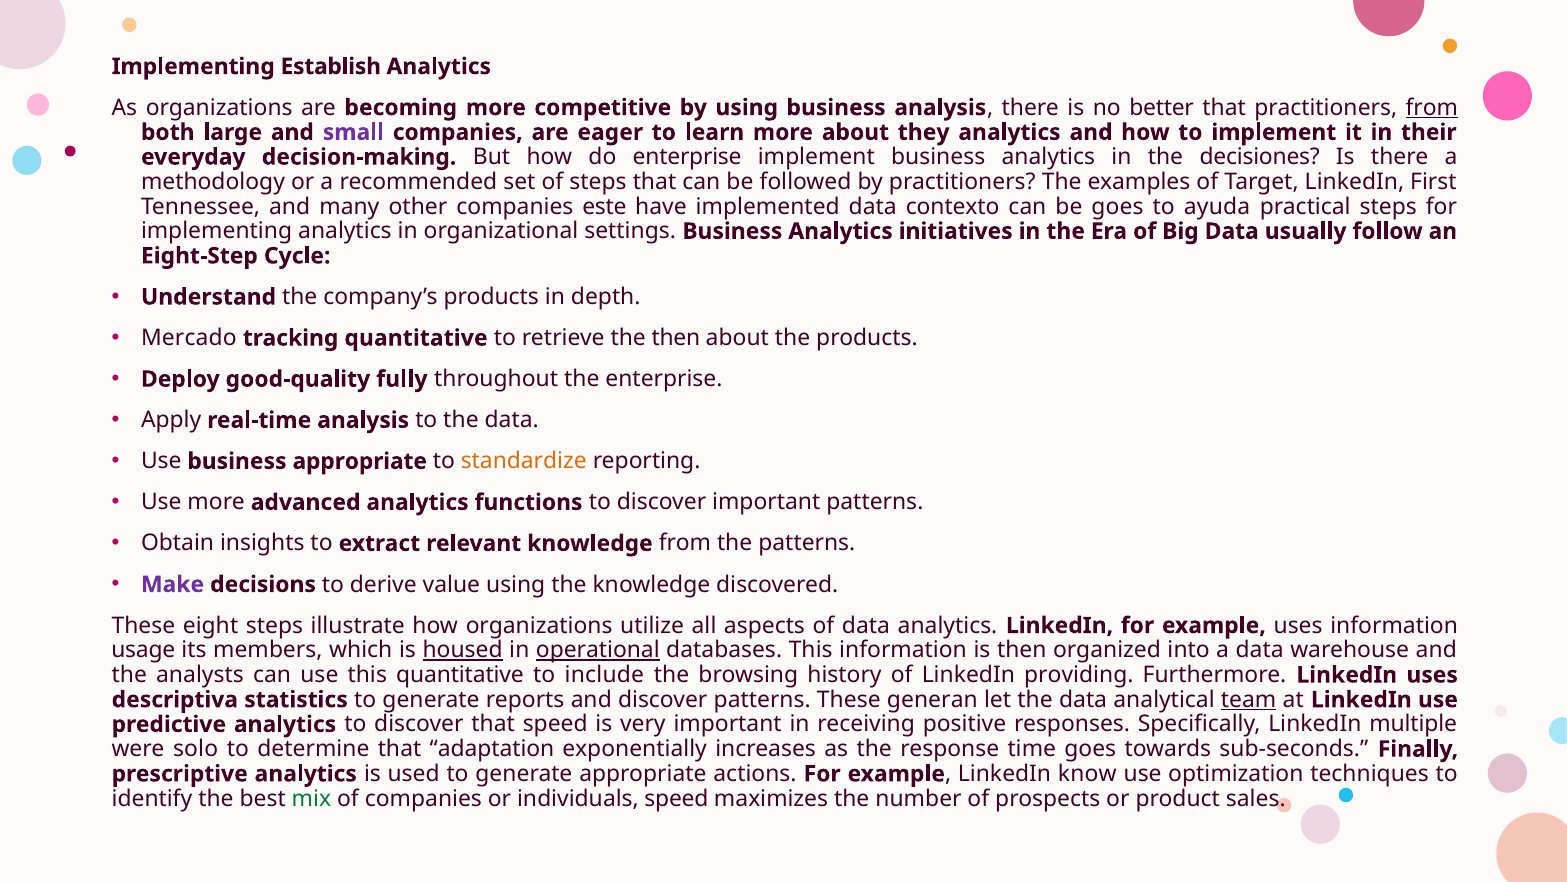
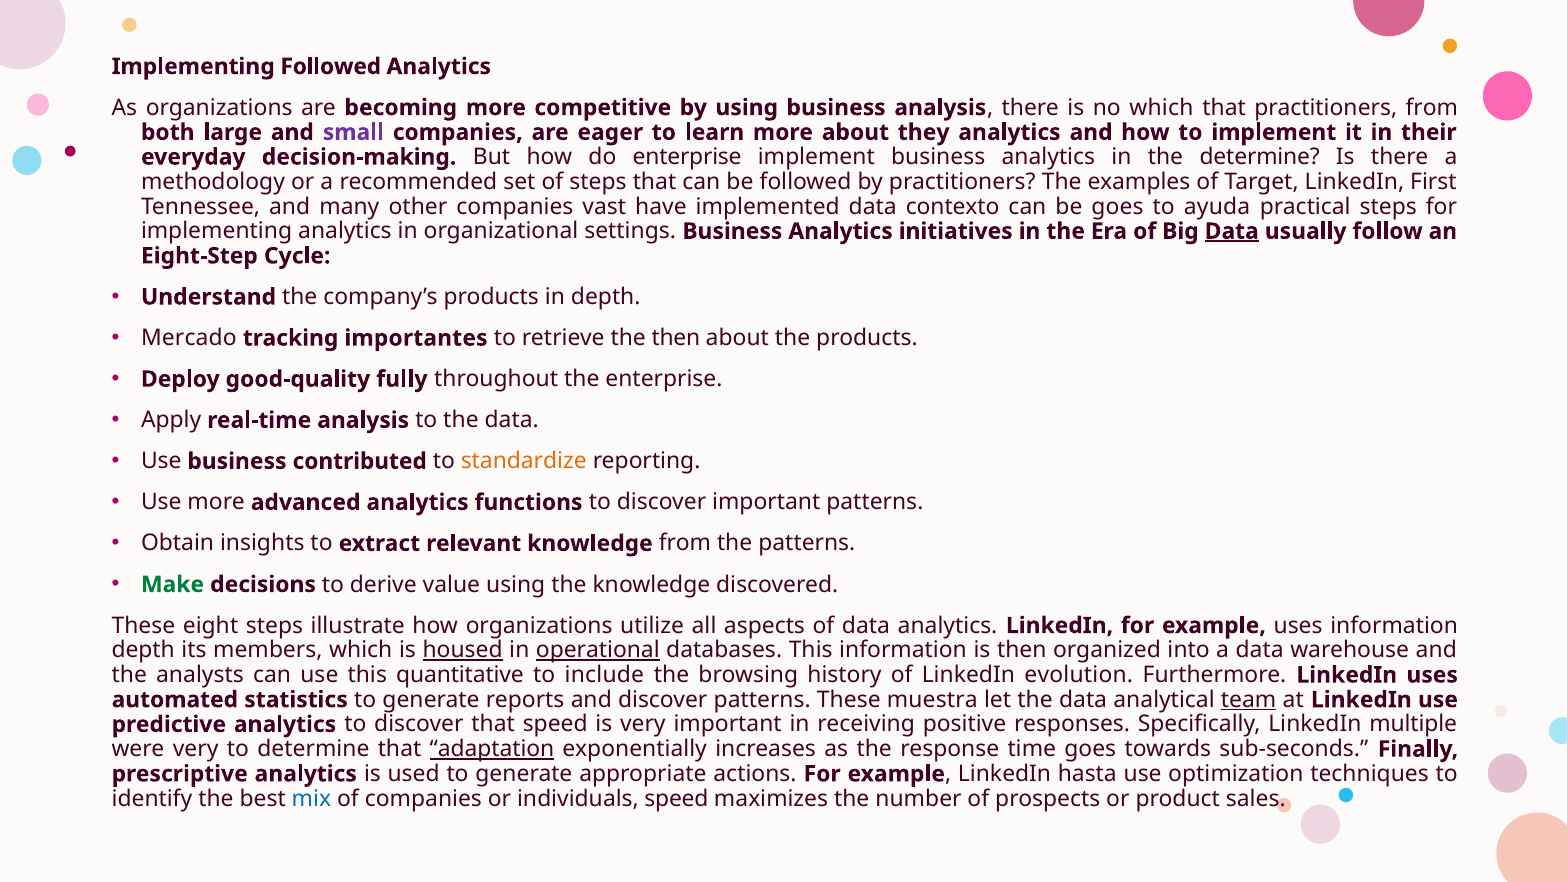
Implementing Establish: Establish -> Followed
no better: better -> which
from at (1432, 108) underline: present -> none
the decisiones: decisiones -> determine
este: este -> vast
Data at (1232, 231) underline: none -> present
tracking quantitative: quantitative -> importantes
business appropriate: appropriate -> contributed
Make colour: purple -> green
usage at (143, 650): usage -> depth
providing: providing -> evolution
descriptiva: descriptiva -> automated
generan: generan -> muestra
were solo: solo -> very
adaptation underline: none -> present
know: know -> hasta
mix colour: green -> blue
